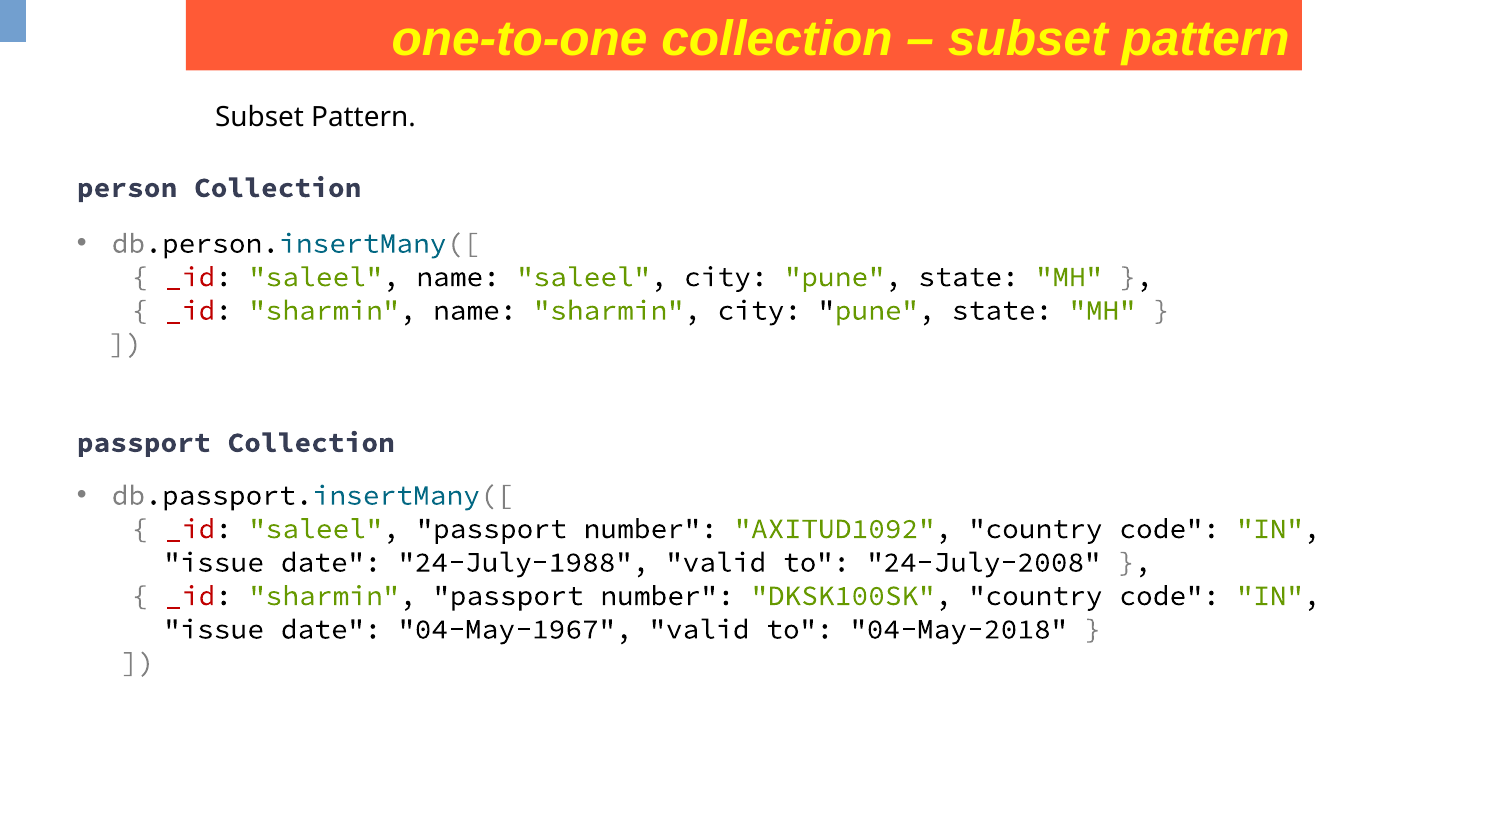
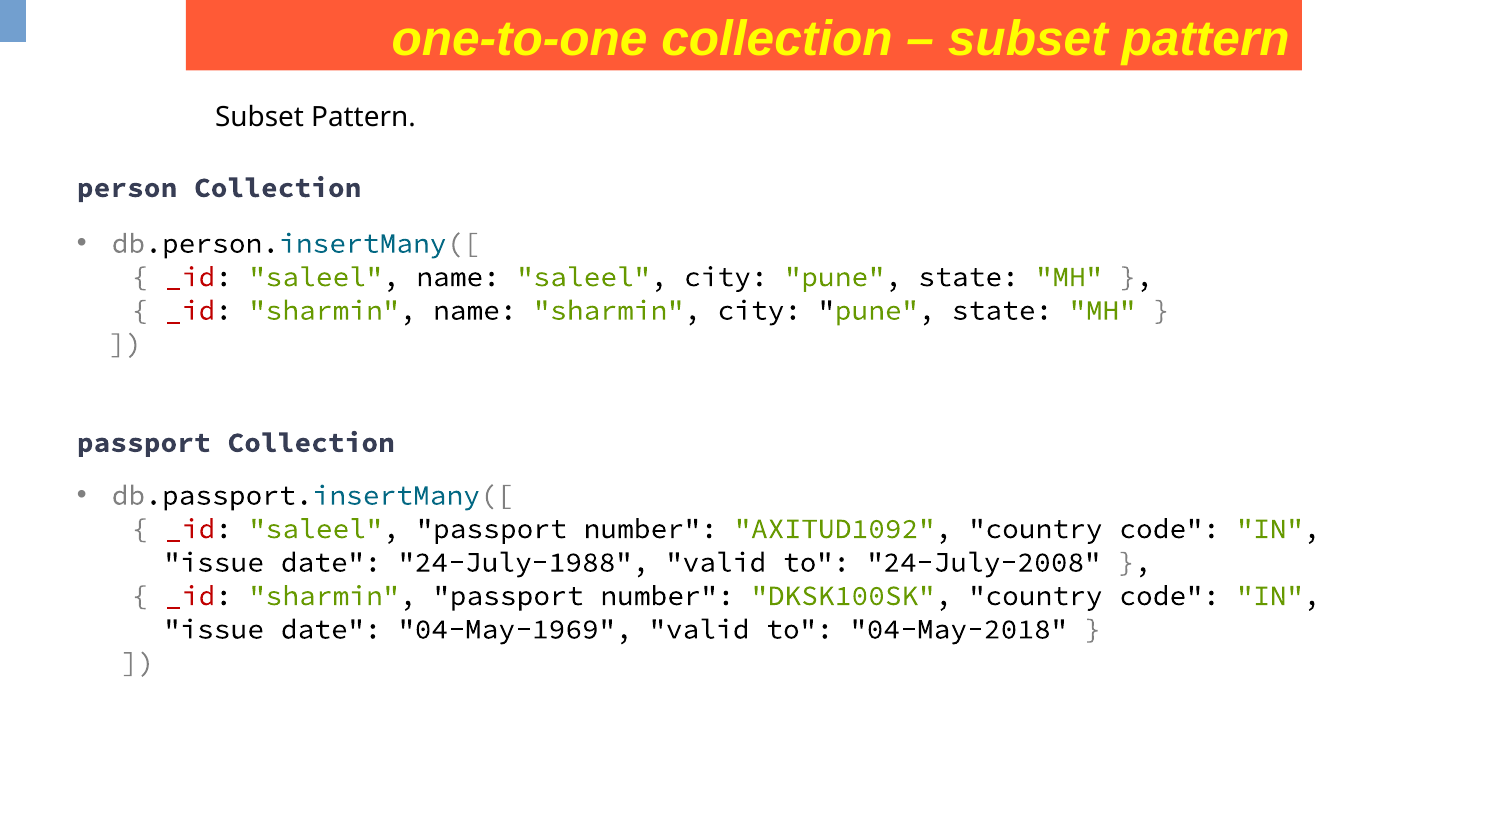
04-May-1967: 04-May-1967 -> 04-May-1969
